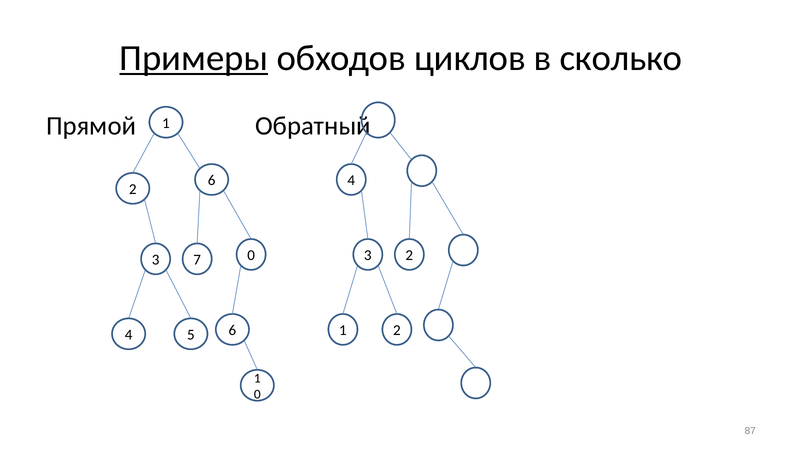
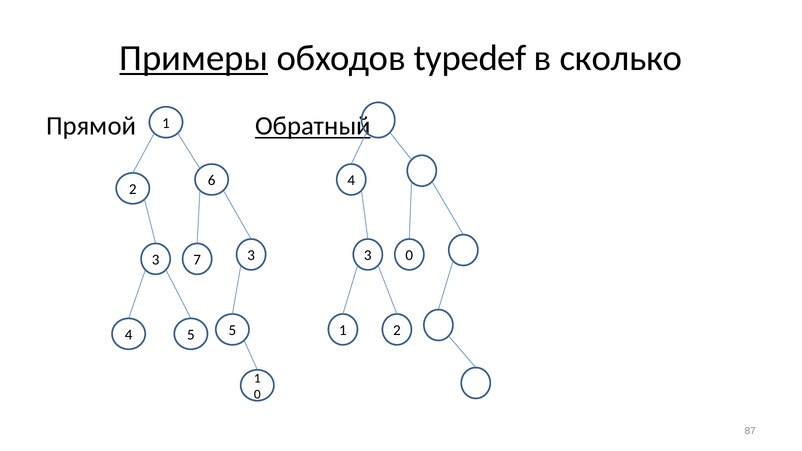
циклов: циклов -> typedef
Обратный underline: none -> present
3 2: 2 -> 0
7 0: 0 -> 3
4 6: 6 -> 5
